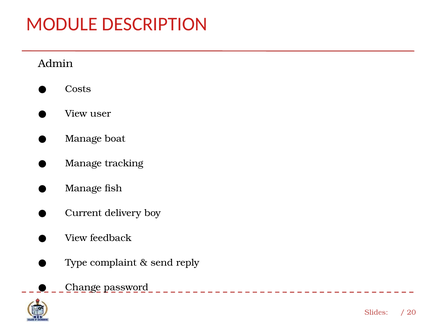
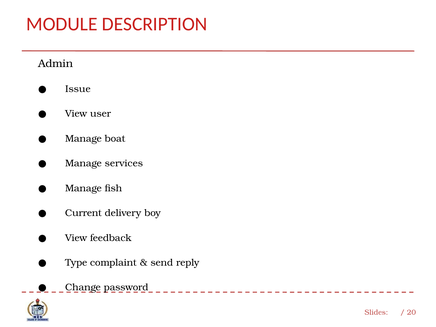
Costs: Costs -> Issue
tracking: tracking -> services
